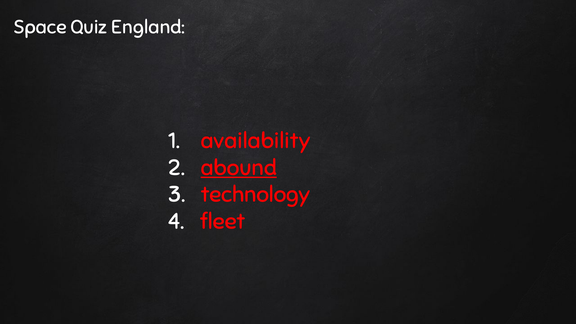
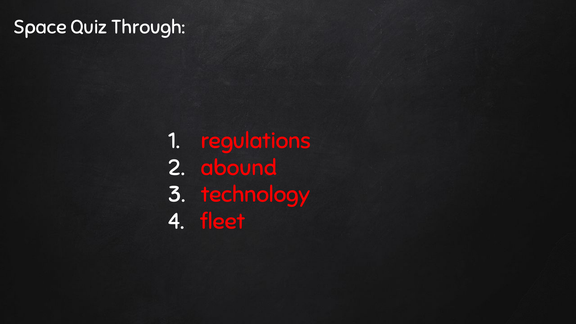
England: England -> Through
availability: availability -> regulations
abound underline: present -> none
